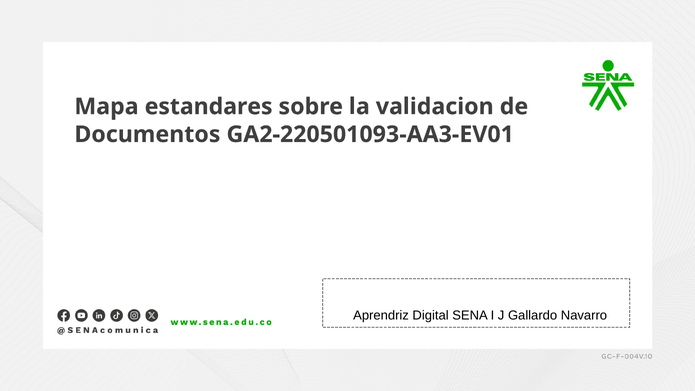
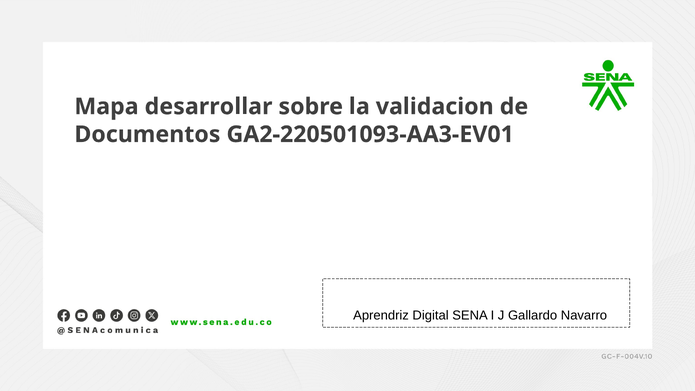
estandares: estandares -> desarrollar
